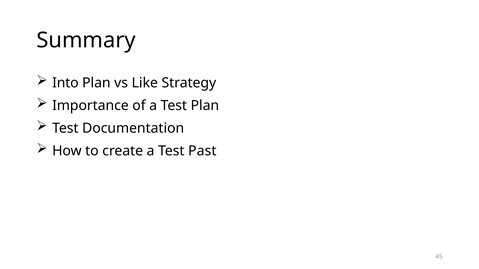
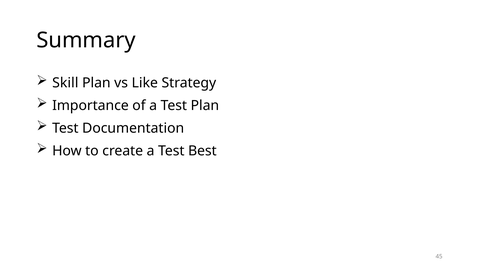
Into: Into -> Skill
Past: Past -> Best
